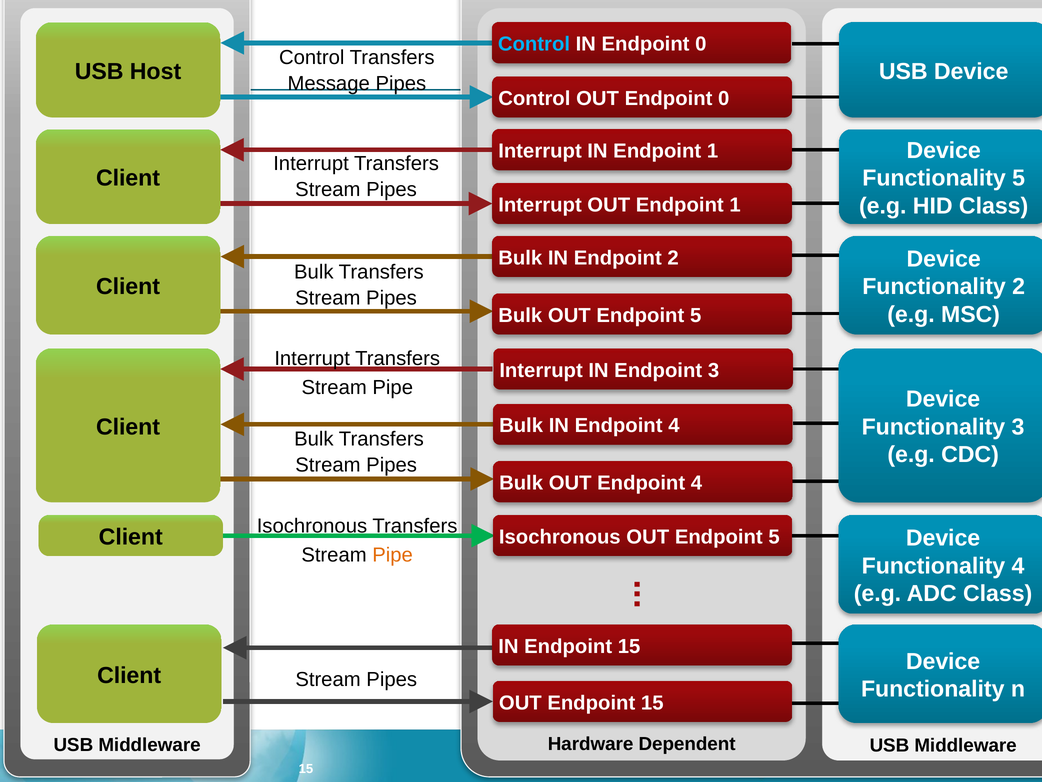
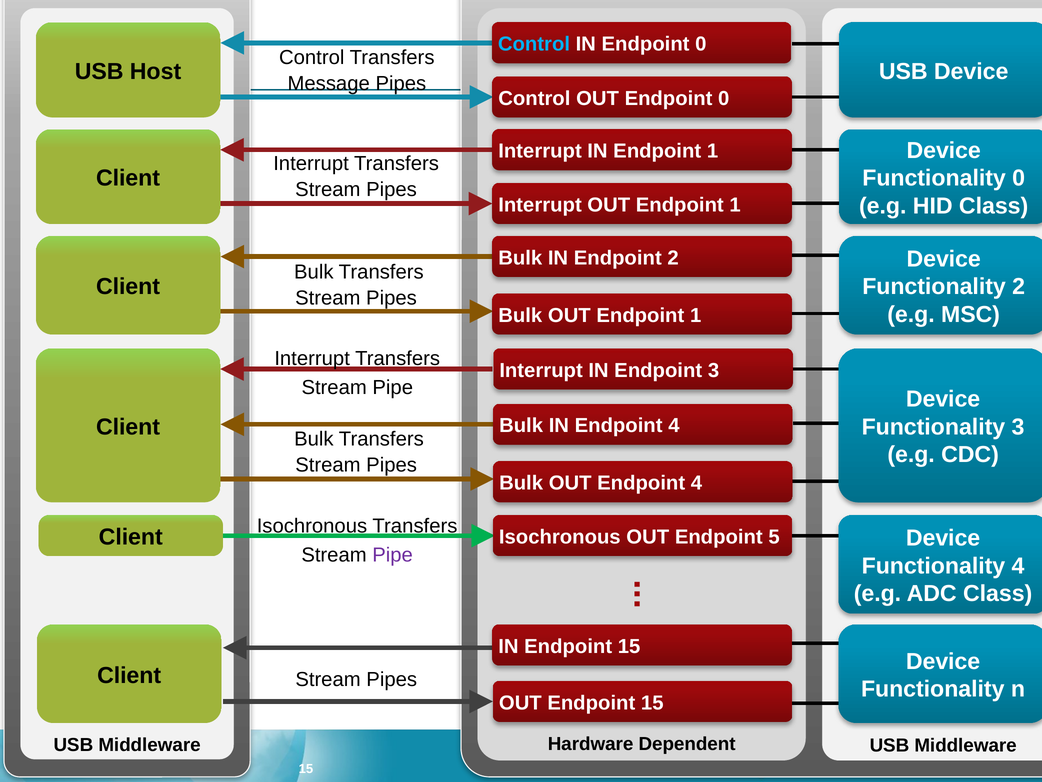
Functionality 5: 5 -> 0
Bulk OUT Endpoint 5: 5 -> 1
Pipe at (393, 555) colour: orange -> purple
